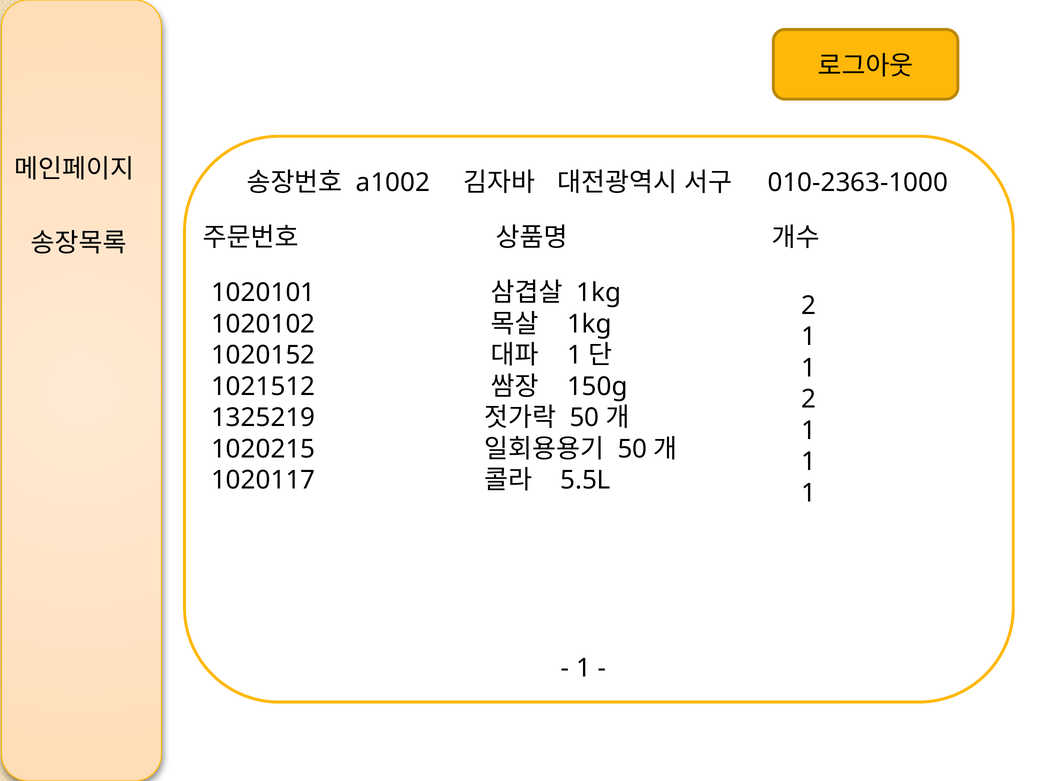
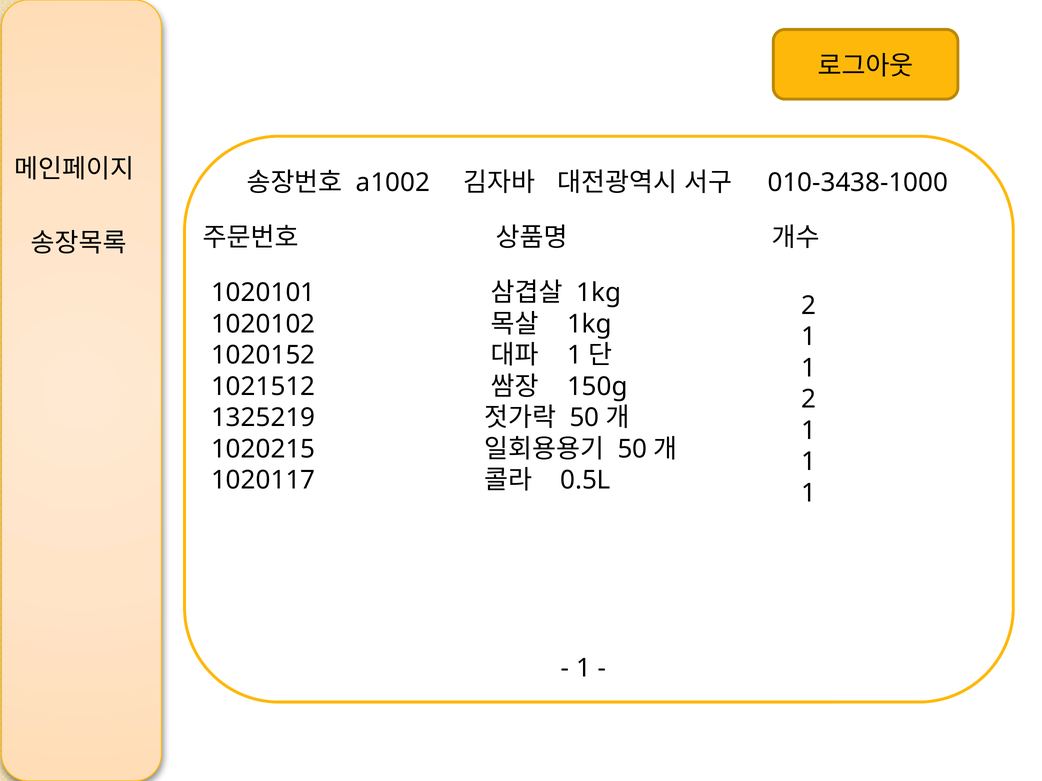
010-2363-1000: 010-2363-1000 -> 010-3438-1000
5.5L: 5.5L -> 0.5L
